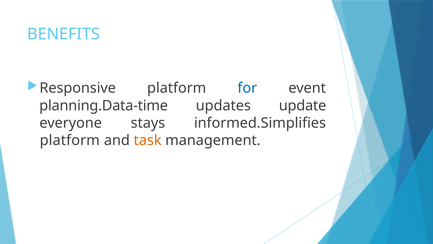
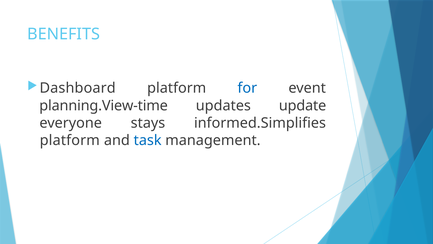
Responsive: Responsive -> Dashboard
planning.Data-time: planning.Data-time -> planning.View-time
task colour: orange -> blue
